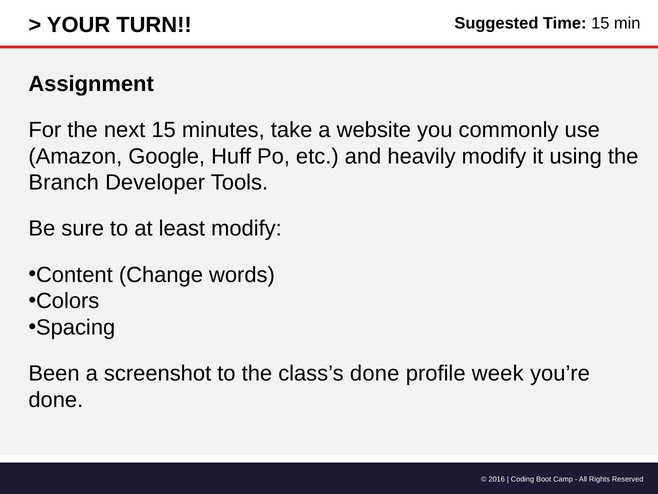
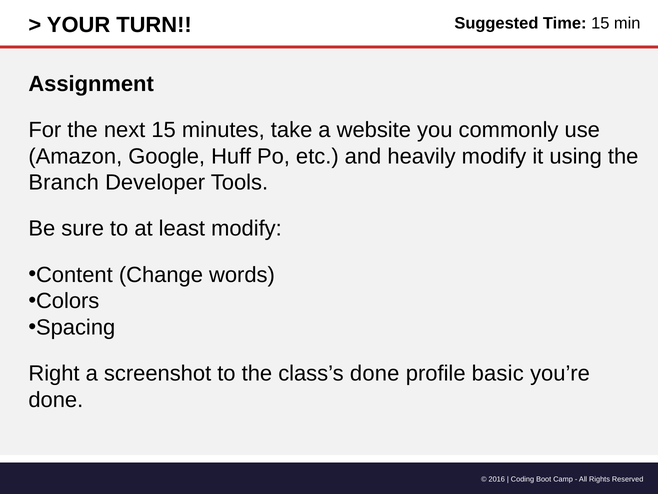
Been: Been -> Right
week: week -> basic
